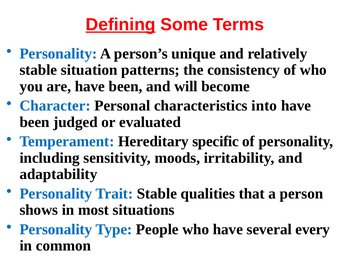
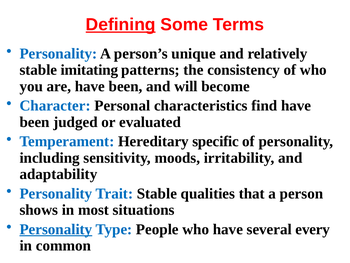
situation: situation -> imitating
into: into -> find
Personality at (56, 229) underline: none -> present
